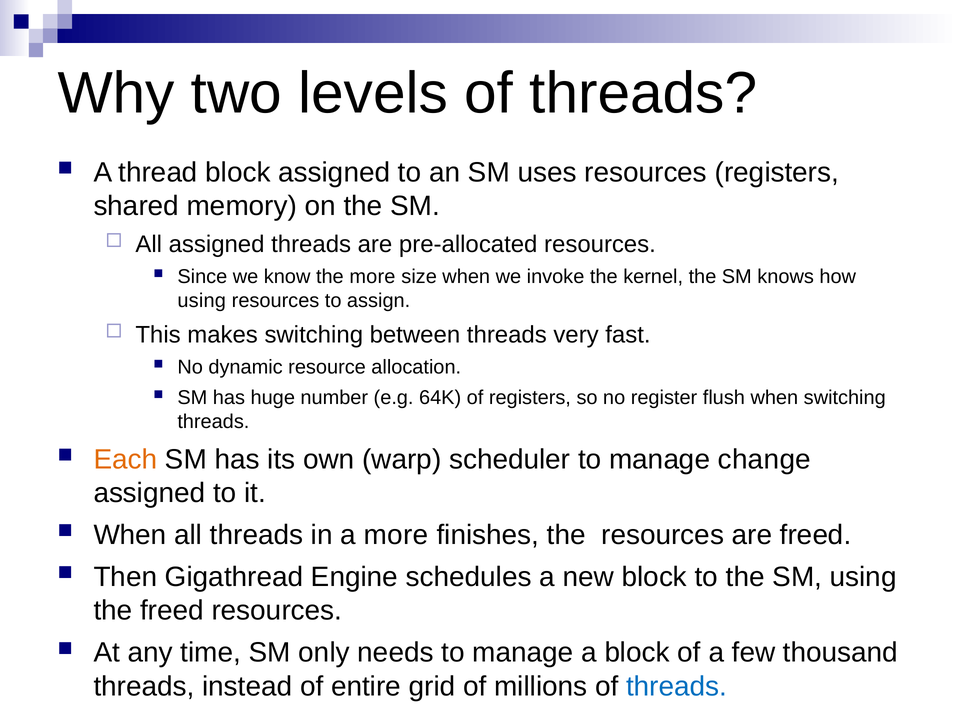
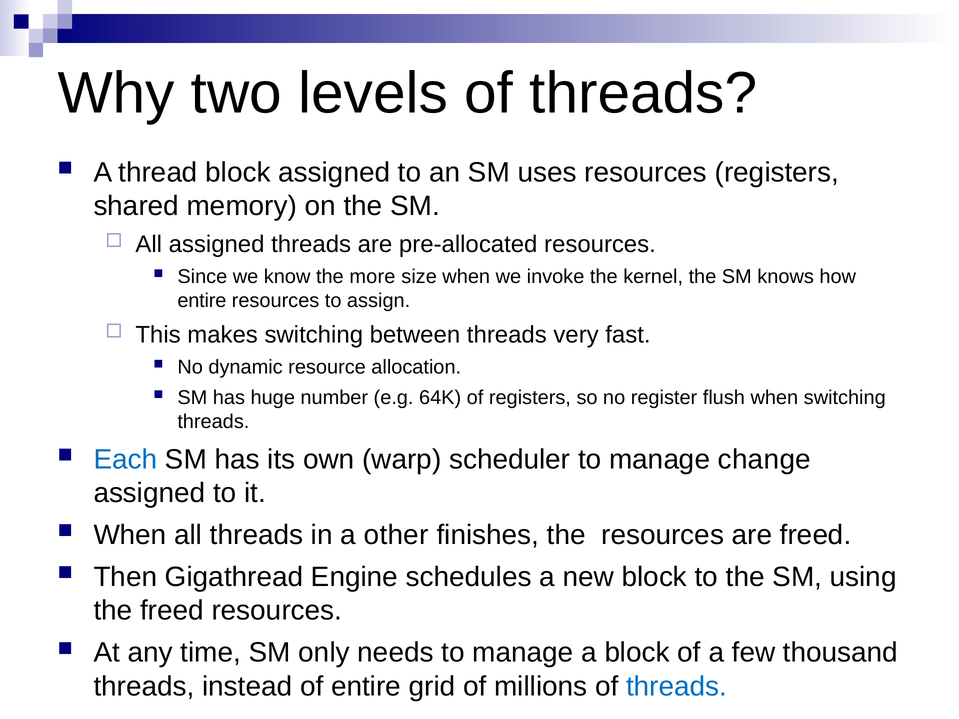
using at (202, 301): using -> entire
Each colour: orange -> blue
a more: more -> other
